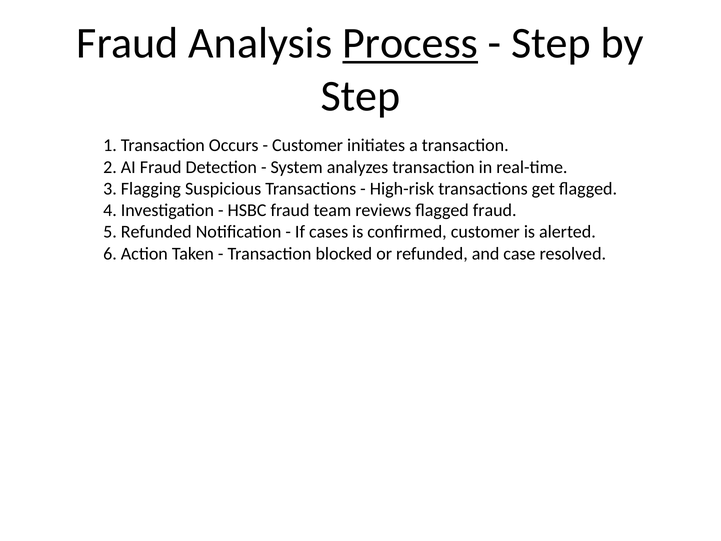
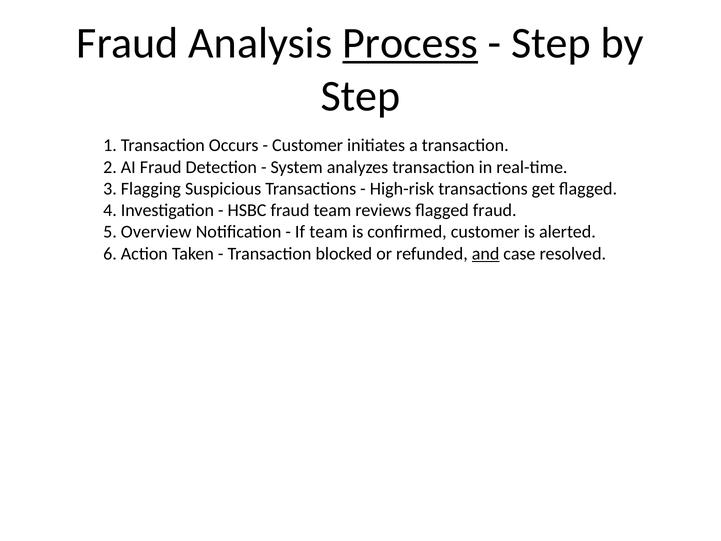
5 Refunded: Refunded -> Overview
If cases: cases -> team
and underline: none -> present
